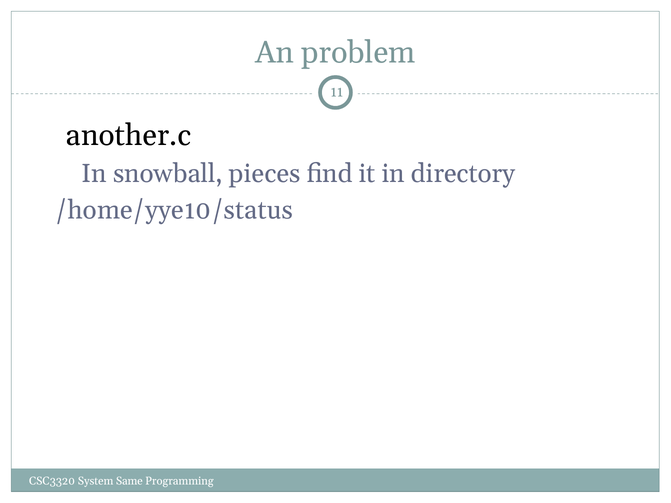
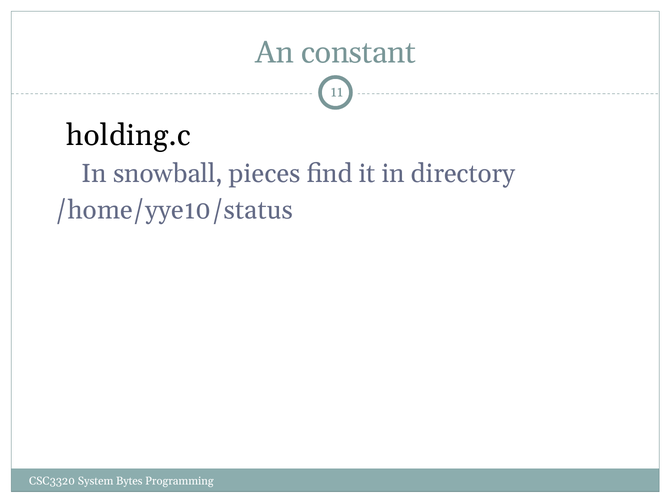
problem: problem -> constant
another.c: another.c -> holding.c
Same: Same -> Bytes
